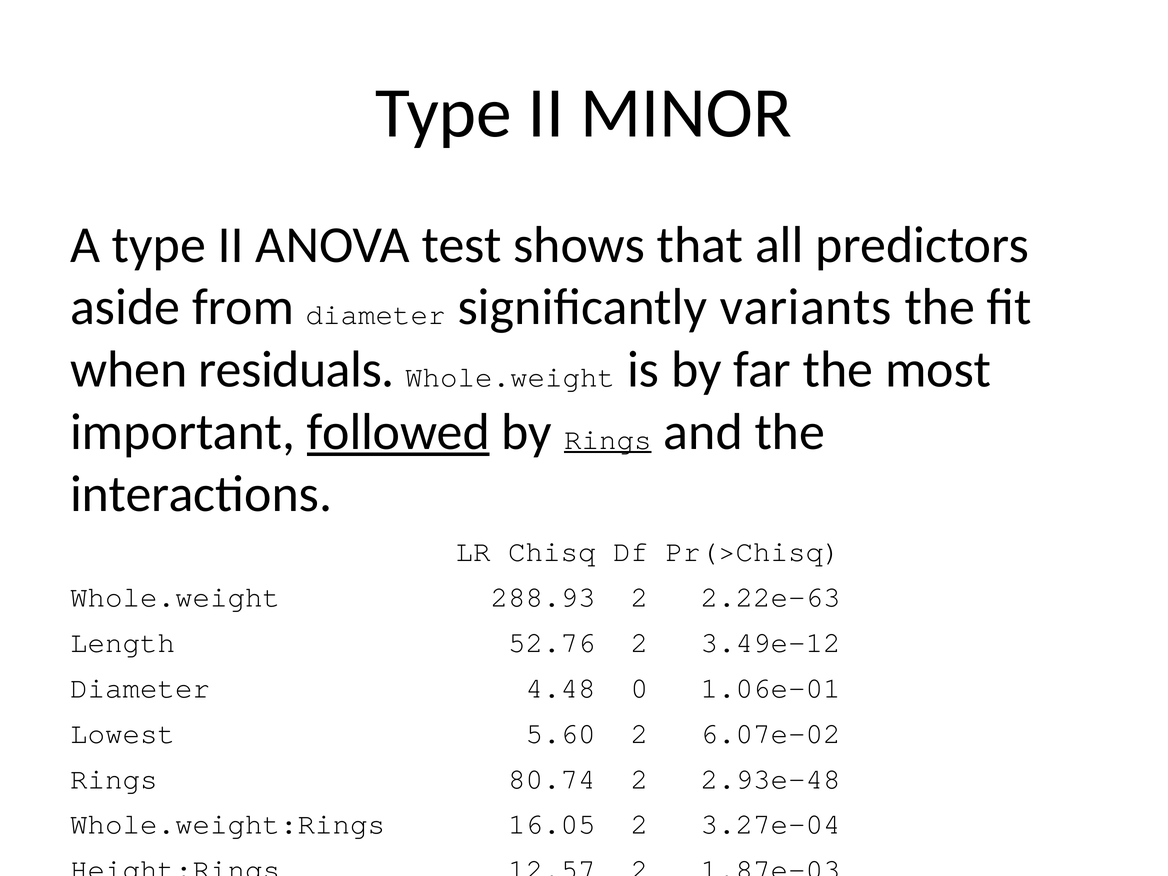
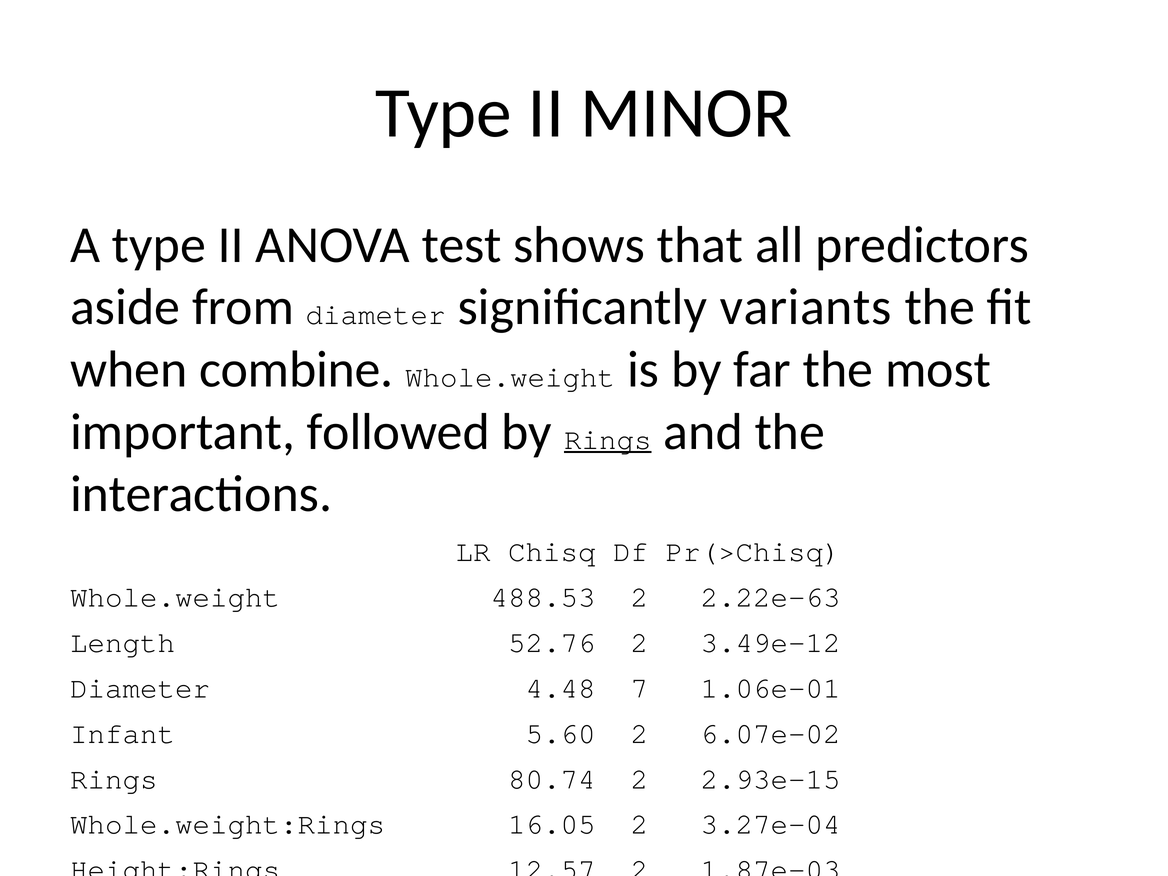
residuals: residuals -> combine
followed underline: present -> none
288.93: 288.93 -> 488.53
0: 0 -> 7
Lowest: Lowest -> Infant
2.93e-48: 2.93e-48 -> 2.93e-15
